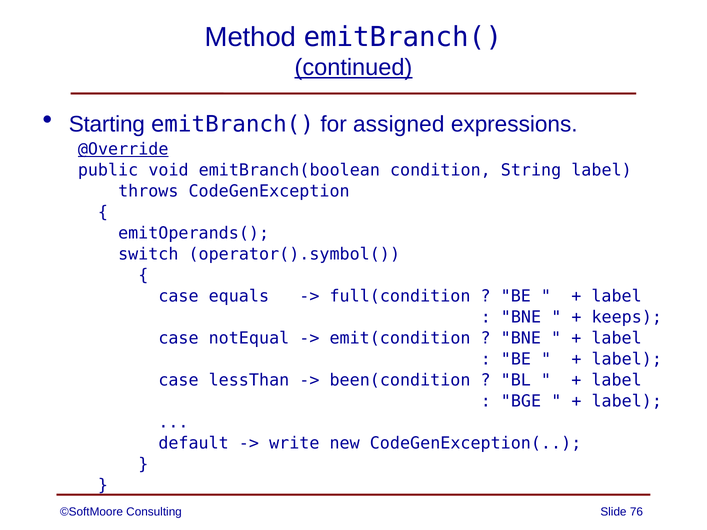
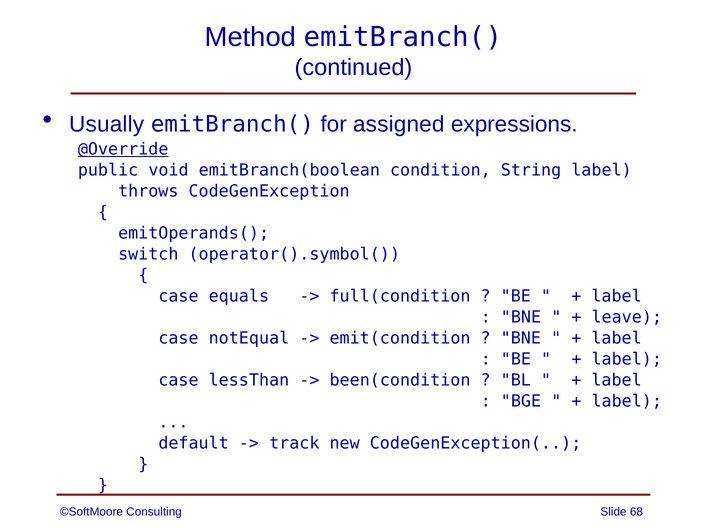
continued underline: present -> none
Starting: Starting -> Usually
keeps: keeps -> leave
write: write -> track
76: 76 -> 68
